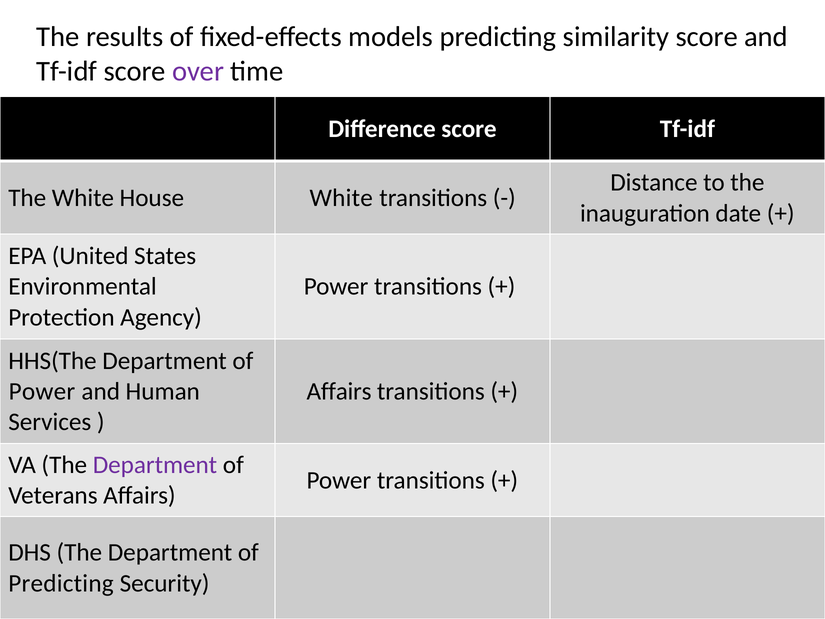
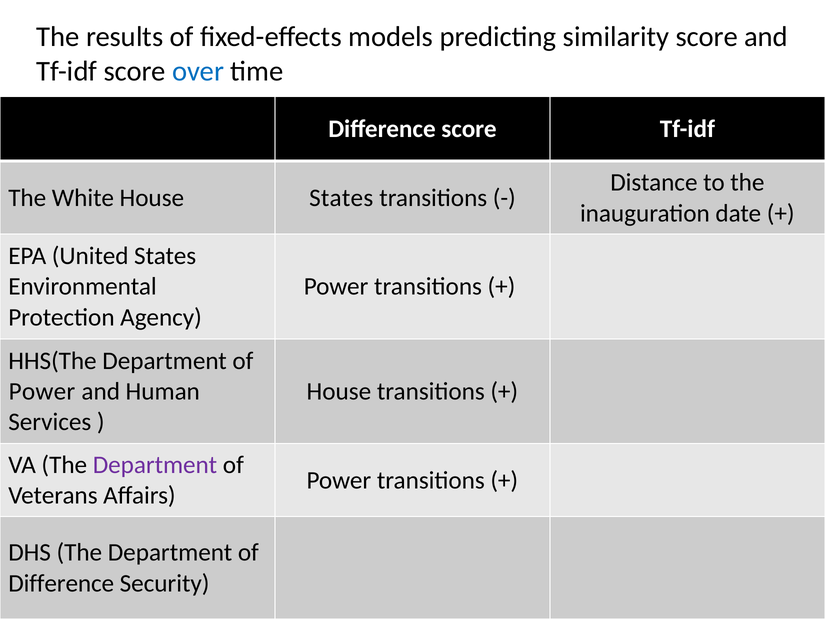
over colour: purple -> blue
House White: White -> States
Affairs at (339, 391): Affairs -> House
Predicting at (61, 583): Predicting -> Difference
